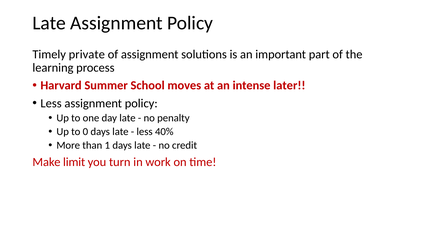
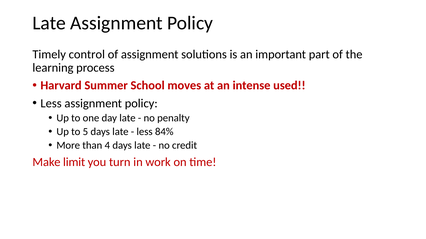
private: private -> control
later: later -> used
0: 0 -> 5
40%: 40% -> 84%
1: 1 -> 4
